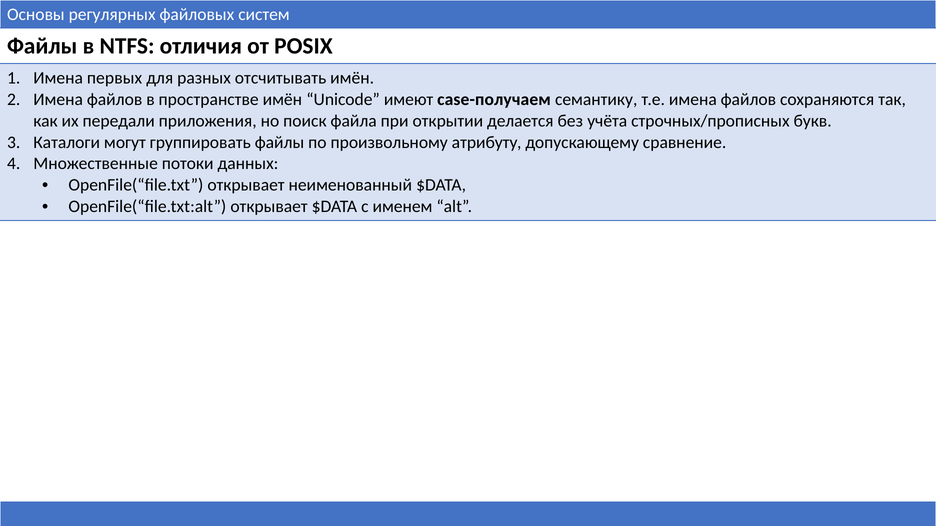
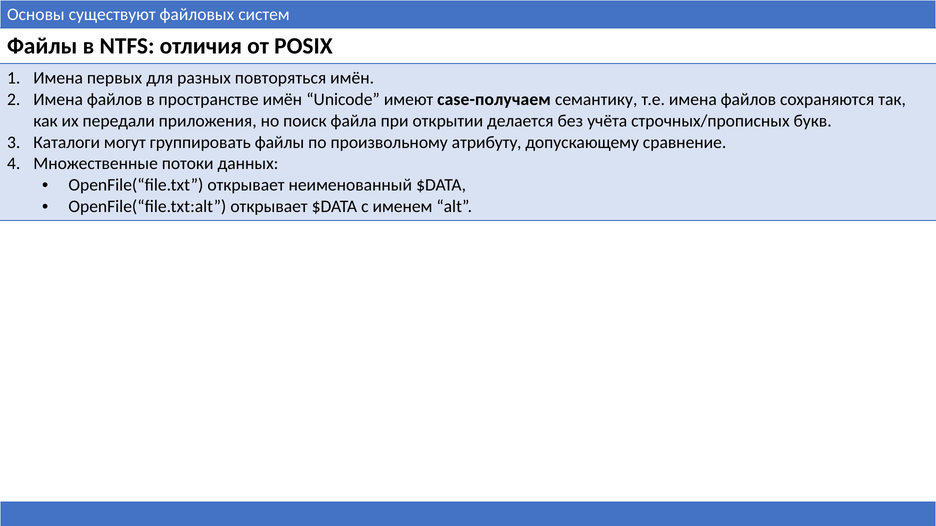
регулярных: регулярных -> существуют
отсчитывать: отсчитывать -> повторяться
